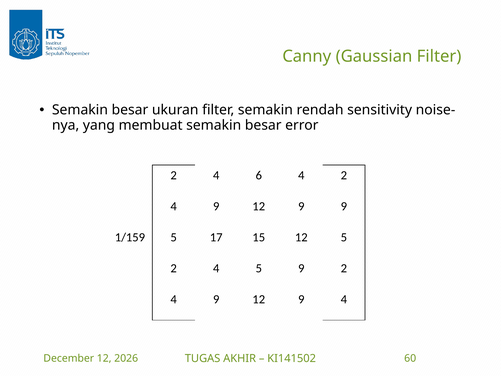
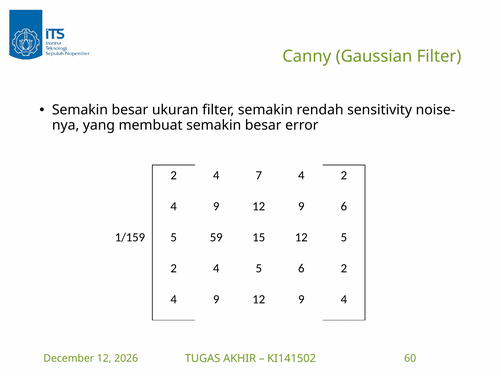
6: 6 -> 7
9 9: 9 -> 6
17: 17 -> 59
5 9: 9 -> 6
